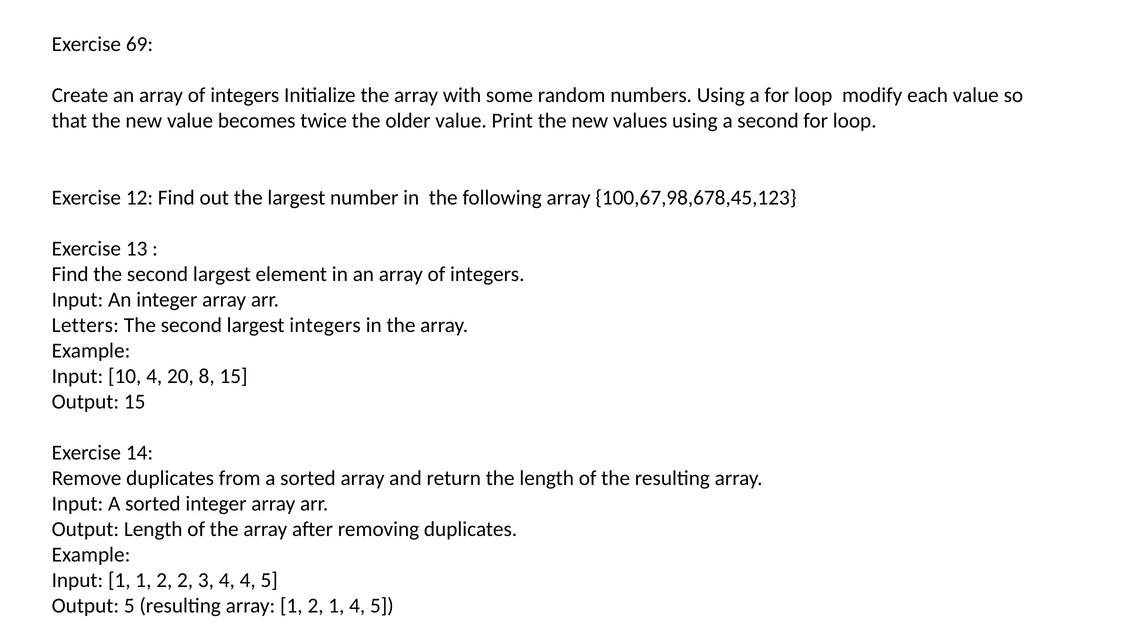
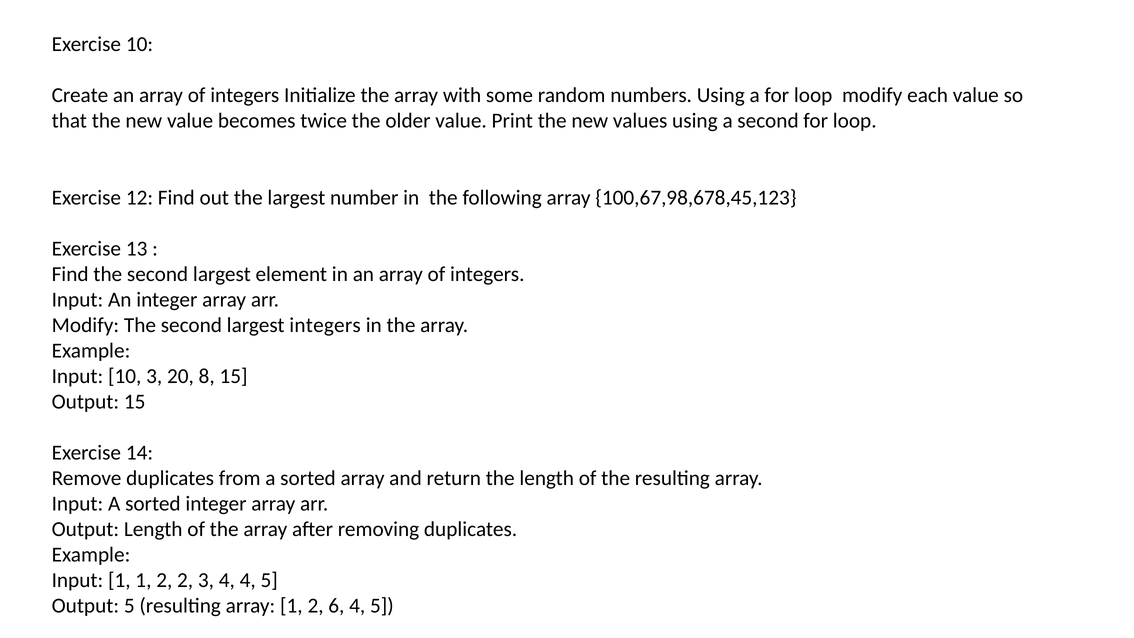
Exercise 69: 69 -> 10
Letters at (85, 325): Letters -> Modify
10 4: 4 -> 3
2 1: 1 -> 6
